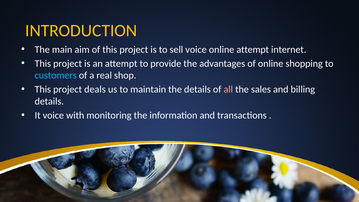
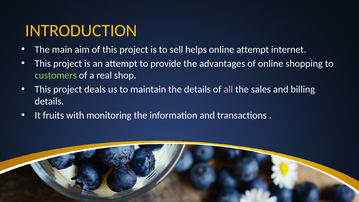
sell voice: voice -> helps
customers colour: light blue -> light green
It voice: voice -> fruits
